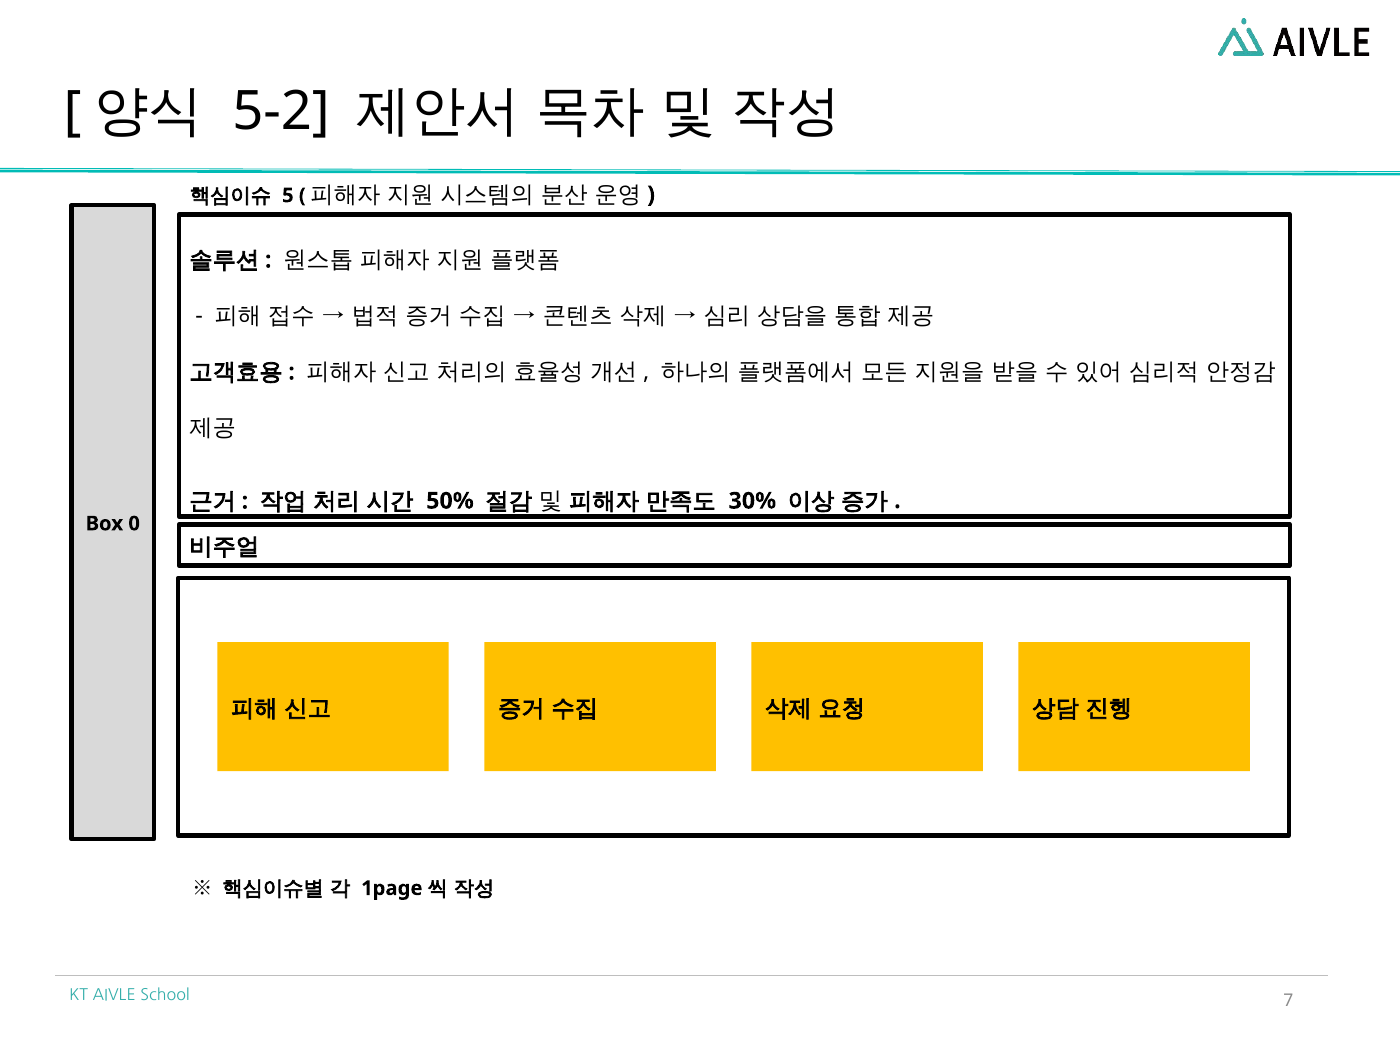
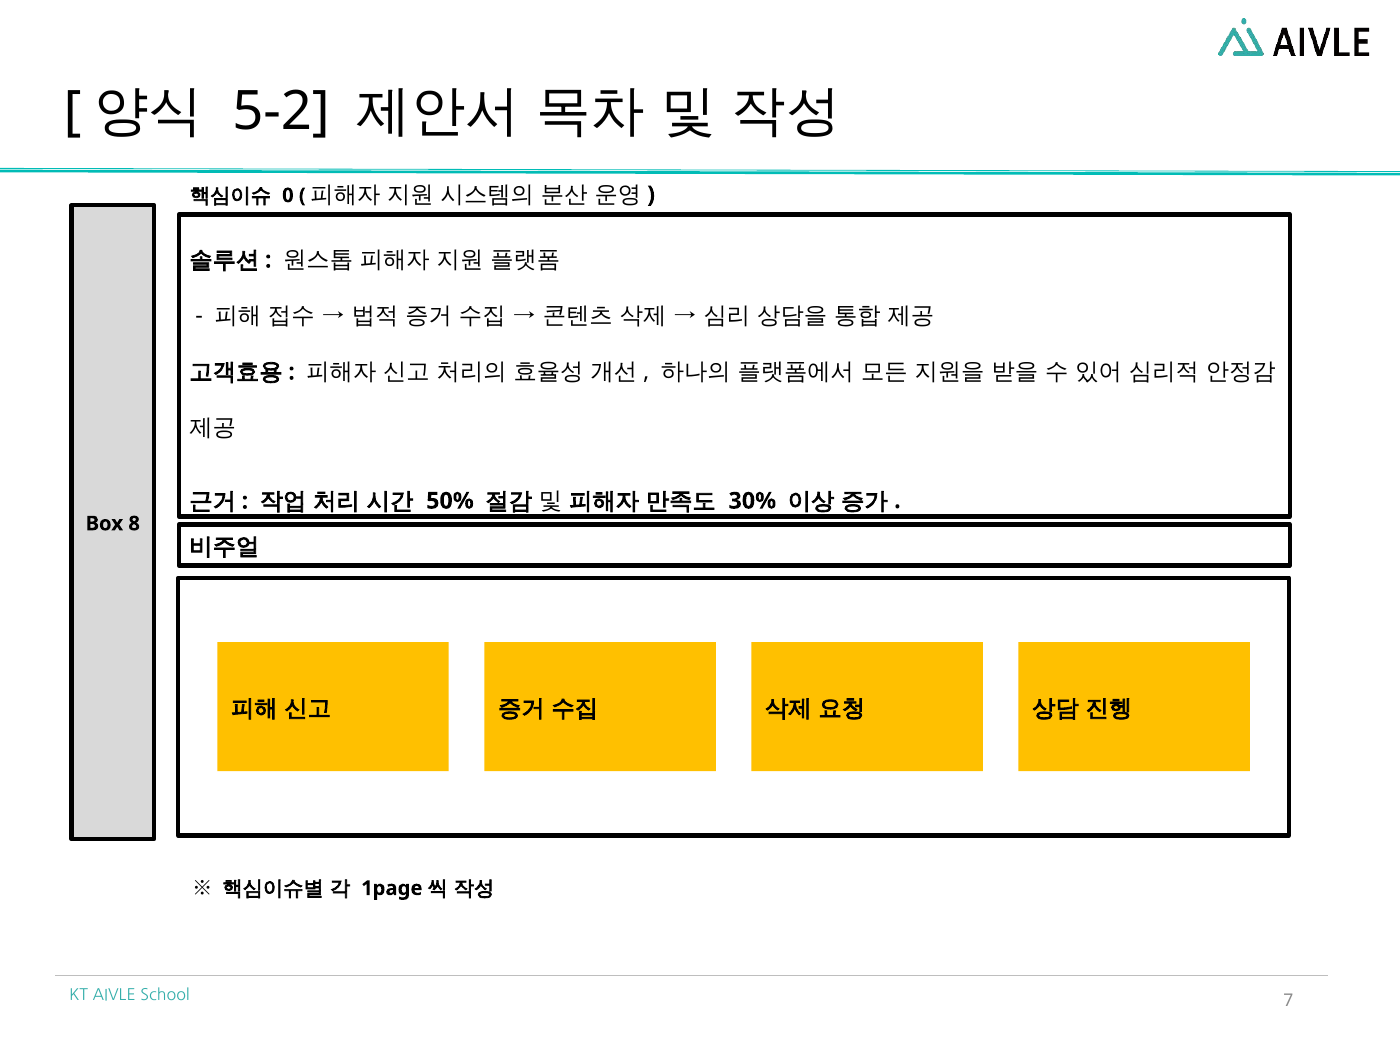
5: 5 -> 0
0: 0 -> 8
